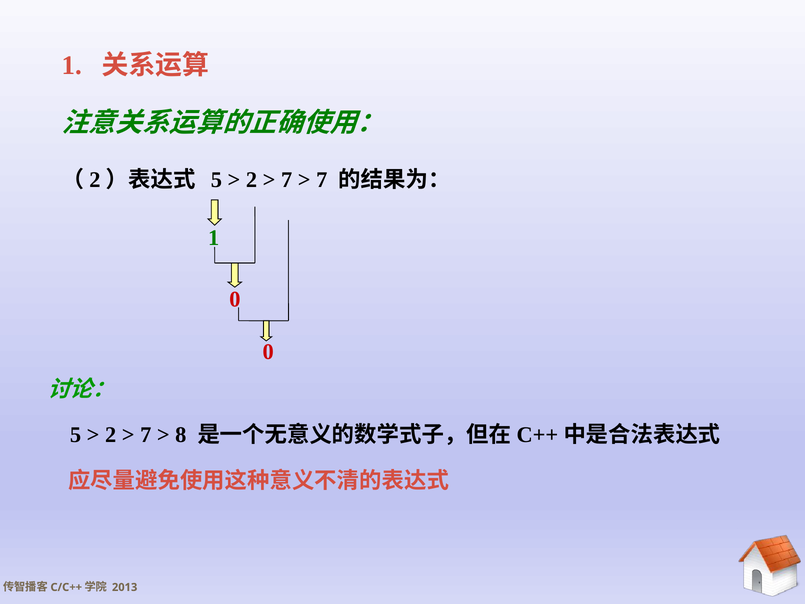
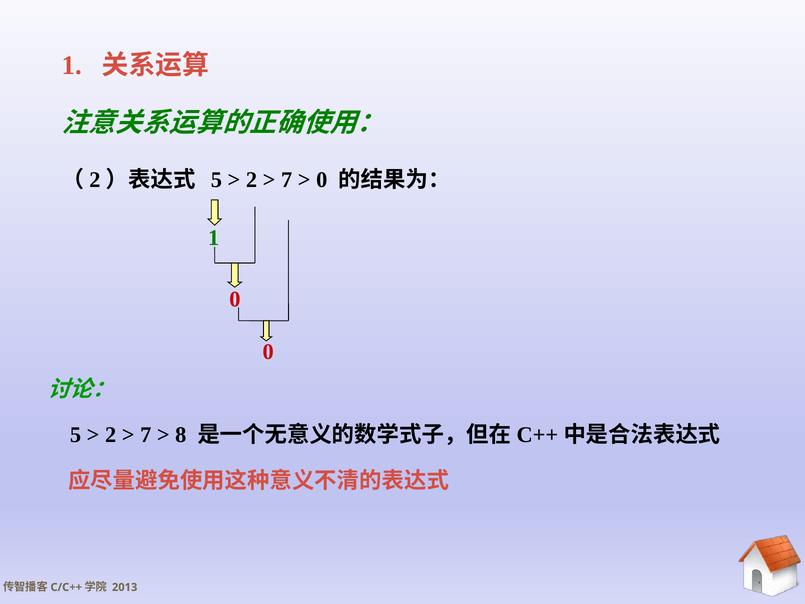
7 at (322, 180): 7 -> 0
